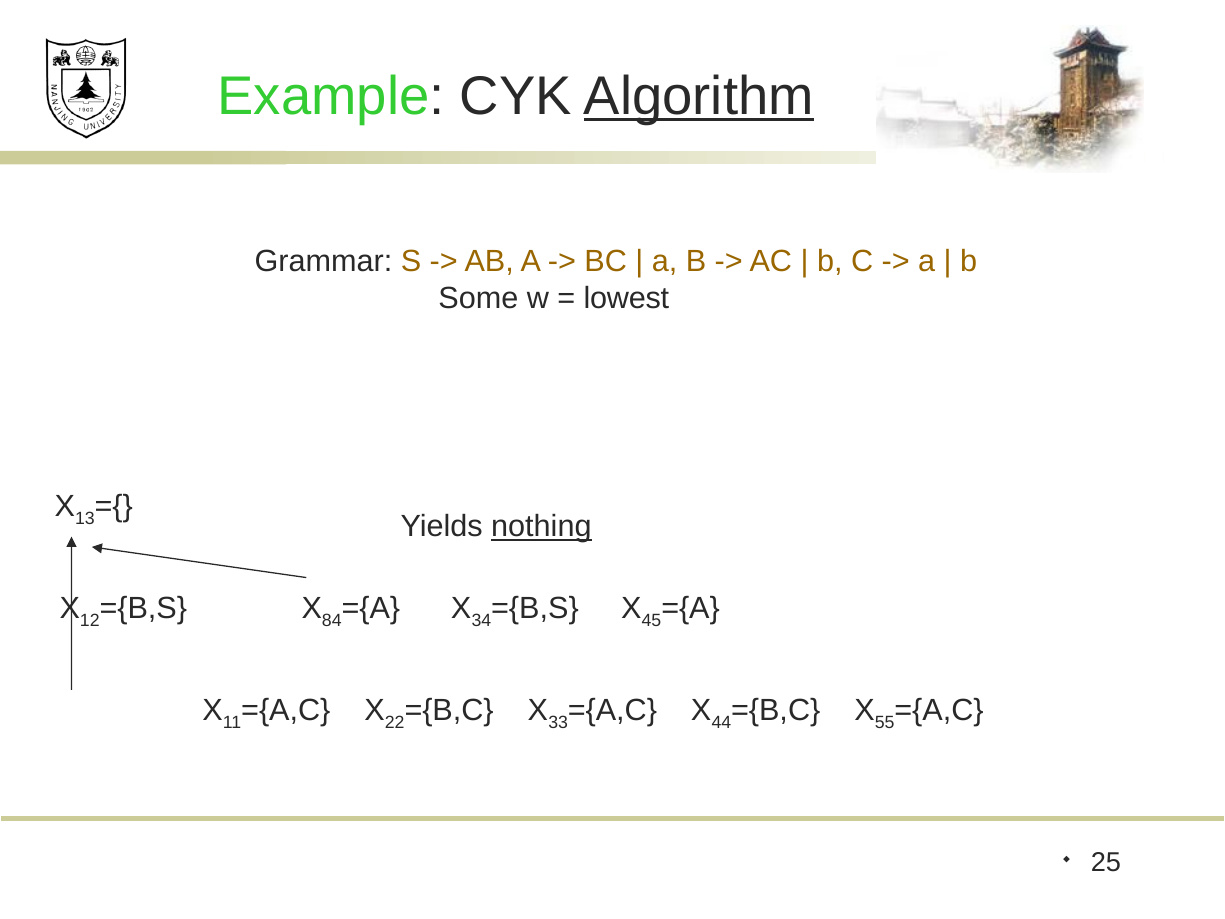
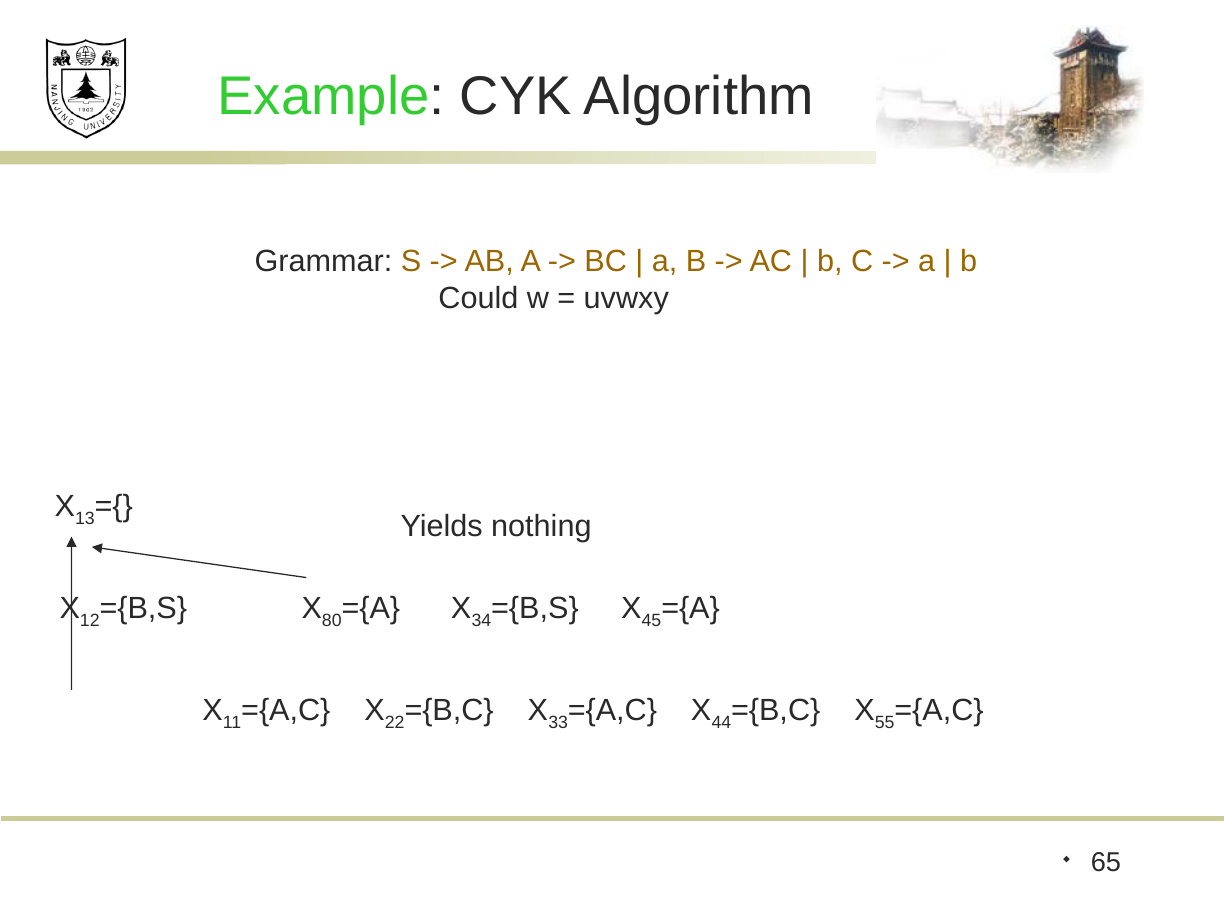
Algorithm underline: present -> none
Some: Some -> Could
lowest: lowest -> uvwxy
nothing underline: present -> none
84: 84 -> 80
25: 25 -> 65
